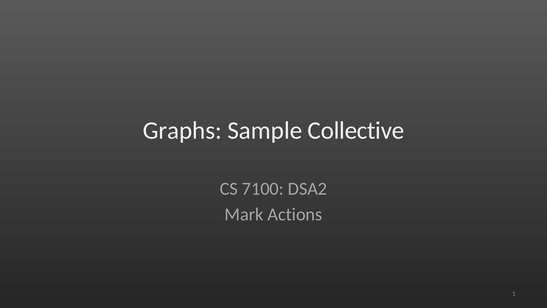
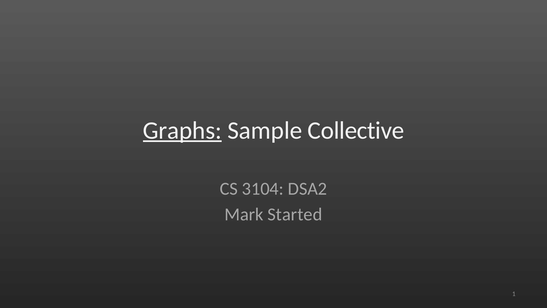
Graphs underline: none -> present
7100: 7100 -> 3104
Actions: Actions -> Started
